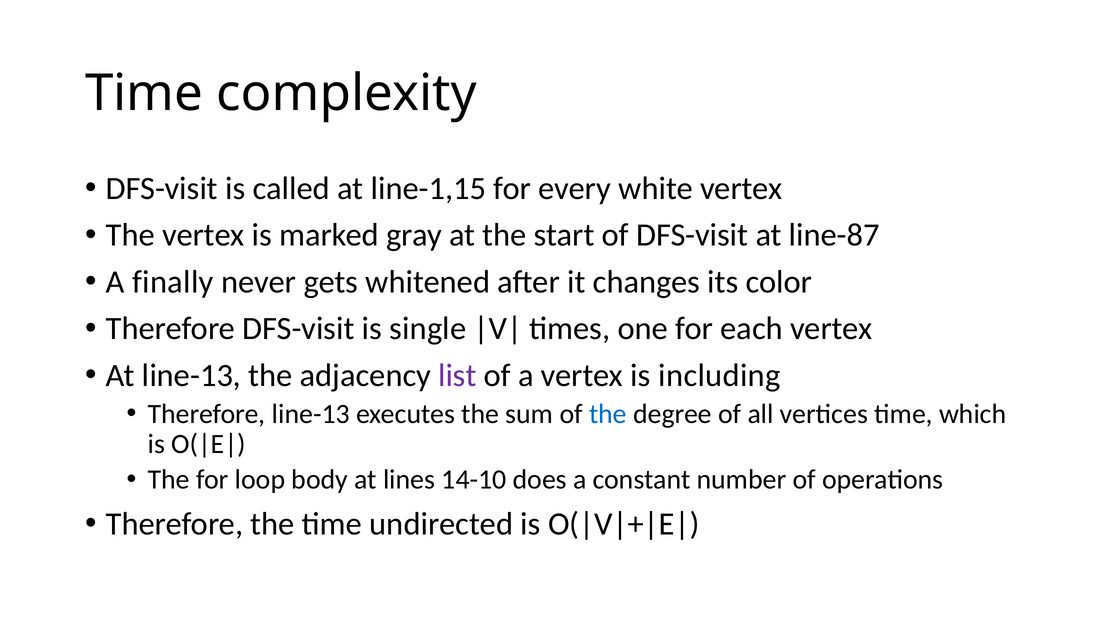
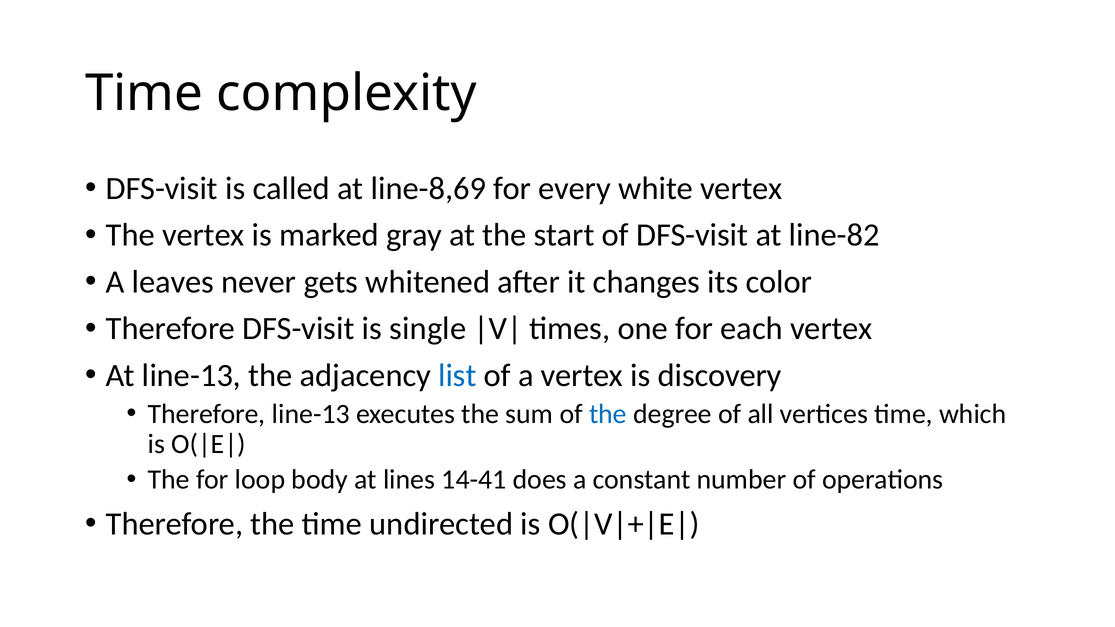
line-1,15: line-1,15 -> line-8,69
line-87: line-87 -> line-82
finally: finally -> leaves
list colour: purple -> blue
including: including -> discovery
14-10: 14-10 -> 14-41
